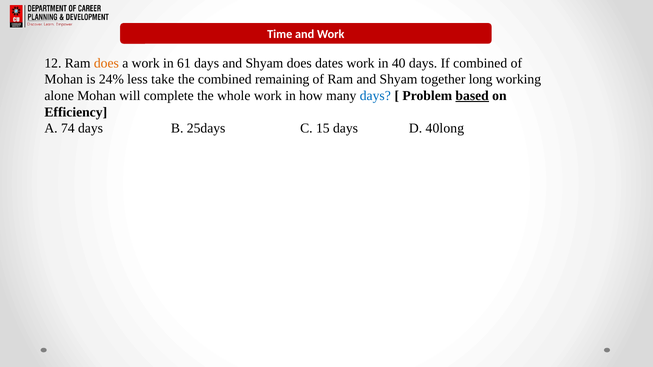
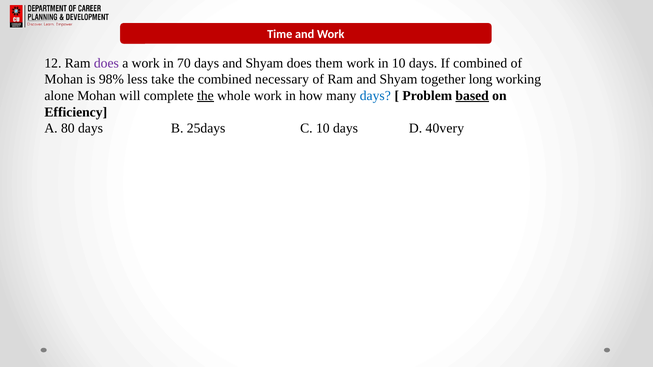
does at (106, 63) colour: orange -> purple
61: 61 -> 70
dates: dates -> them
in 40: 40 -> 10
24%: 24% -> 98%
remaining: remaining -> necessary
the at (205, 96) underline: none -> present
74: 74 -> 80
C 15: 15 -> 10
40long: 40long -> 40very
